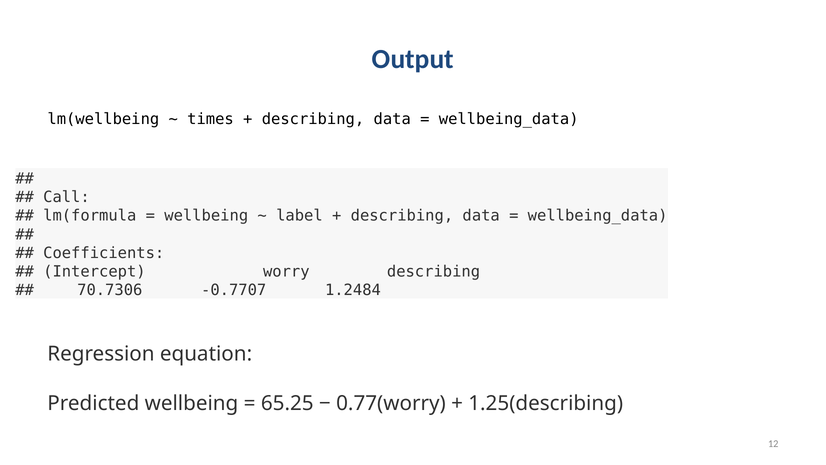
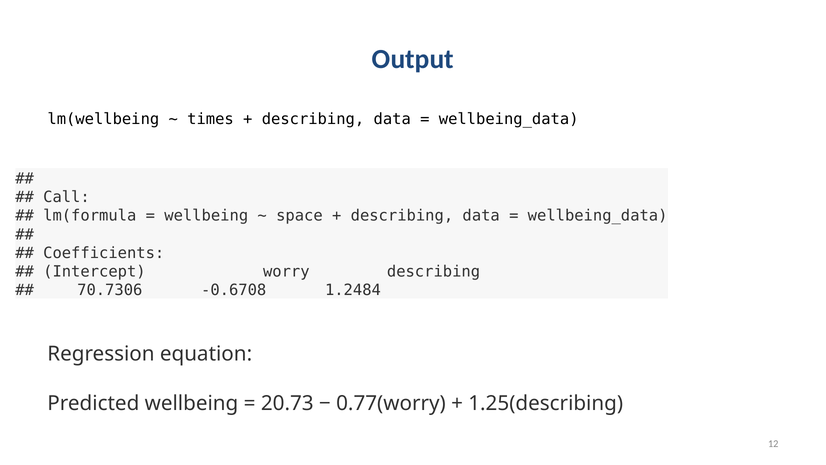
label: label -> space
-0.7707: -0.7707 -> -0.6708
65.25: 65.25 -> 20.73
